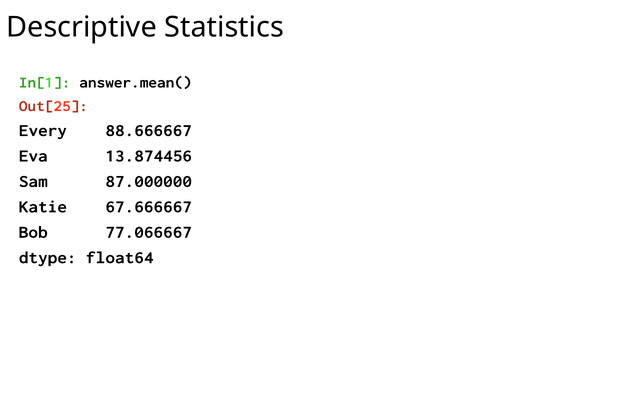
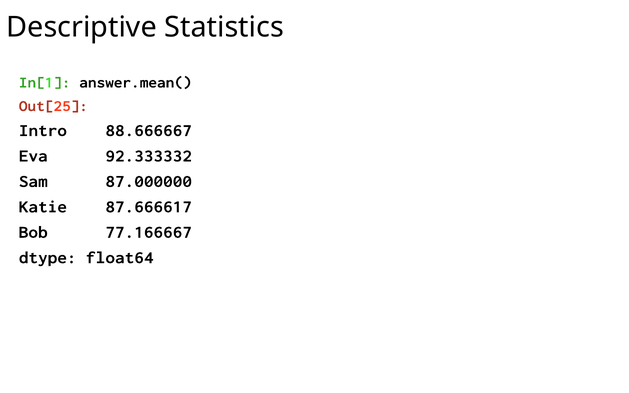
Every: Every -> Intro
13.874456: 13.874456 -> 92.333332
67.666667: 67.666667 -> 87.666617
77.066667: 77.066667 -> 77.166667
